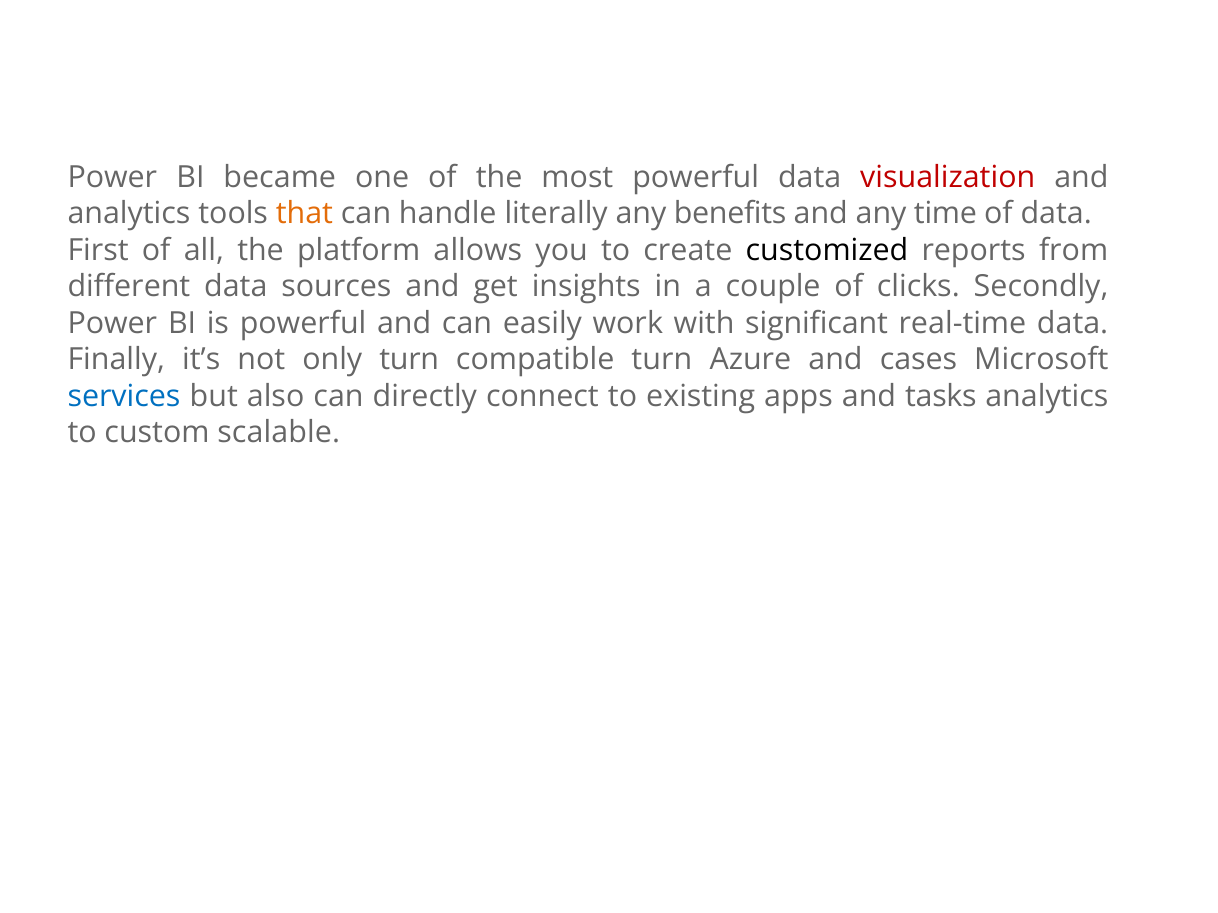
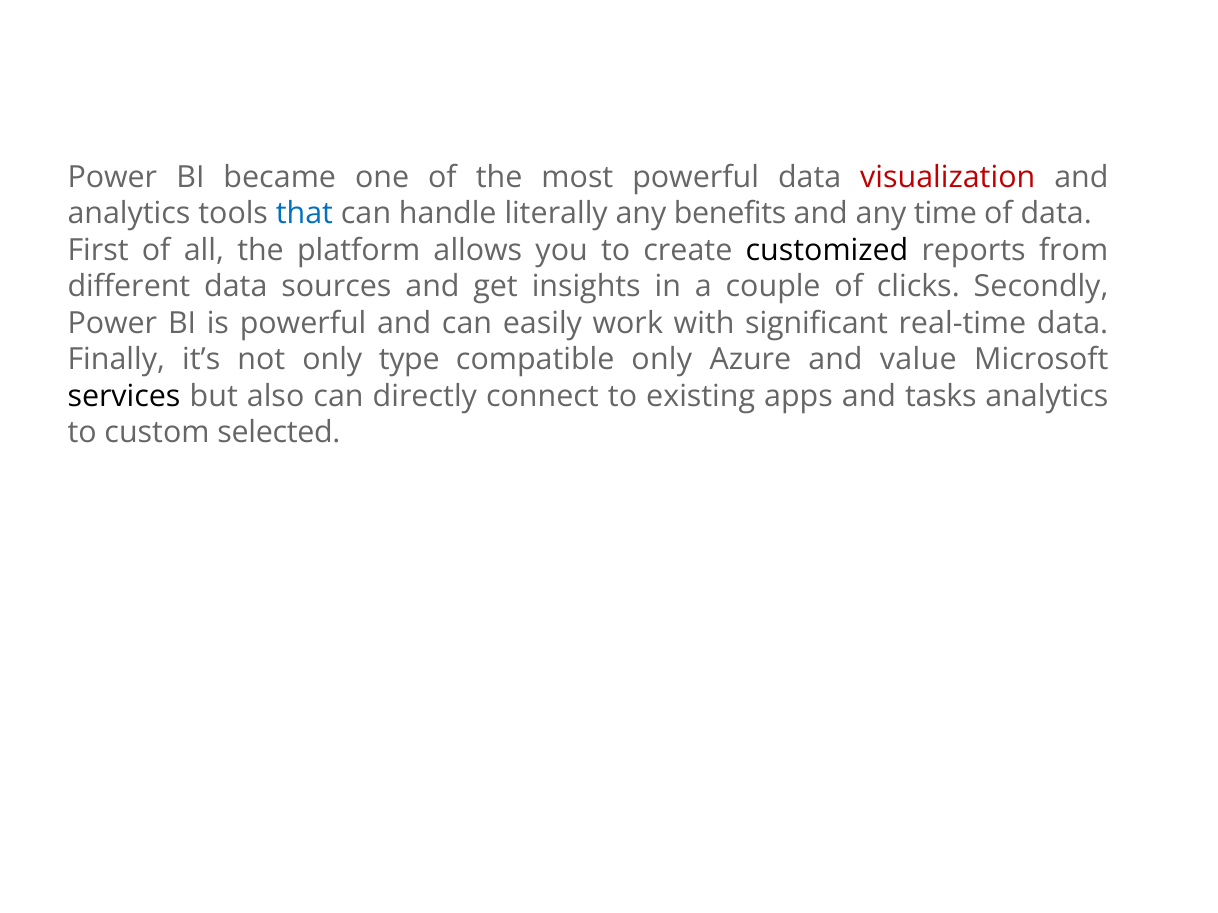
that colour: orange -> blue
only turn: turn -> type
compatible turn: turn -> only
cases: cases -> value
services colour: blue -> black
scalable: scalable -> selected
